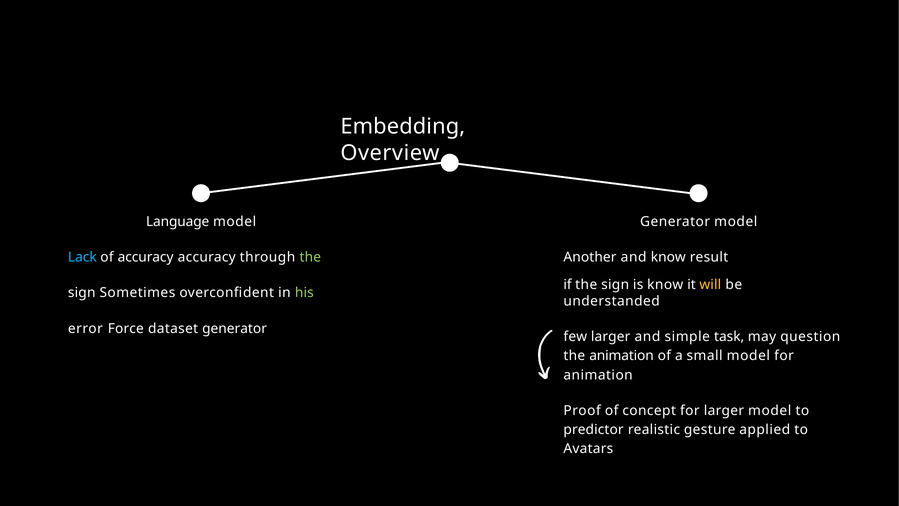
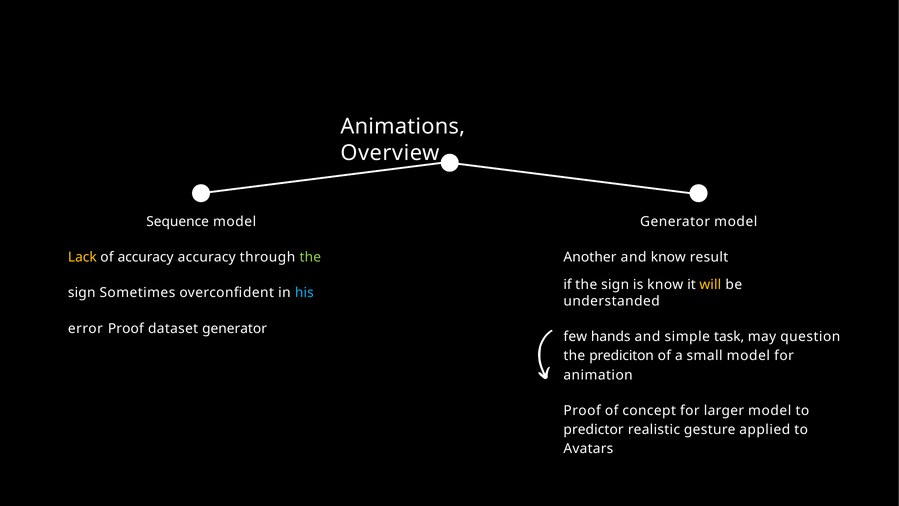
Embedding: Embedding -> Animations
Language: Language -> Sequence
Lack colour: light blue -> yellow
his colour: light green -> light blue
error Force: Force -> Proof
few larger: larger -> hands
the animation: animation -> prediciton
